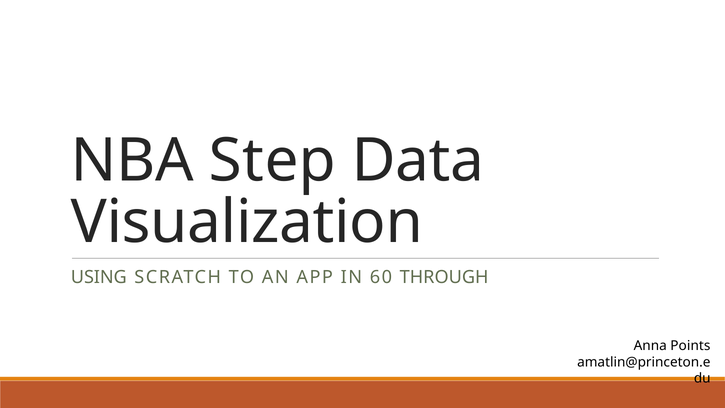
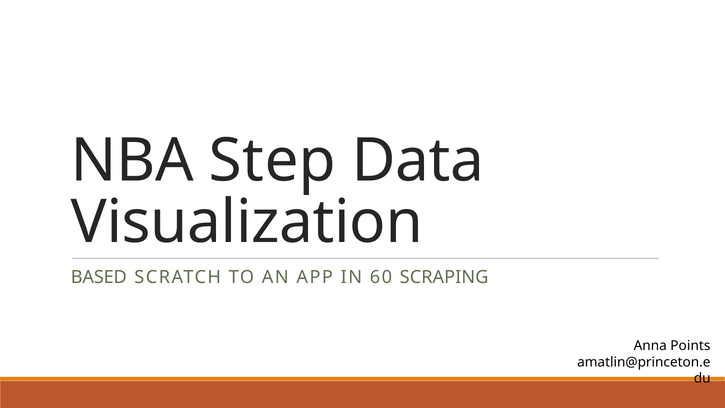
USING: USING -> BASED
THROUGH: THROUGH -> SCRAPING
